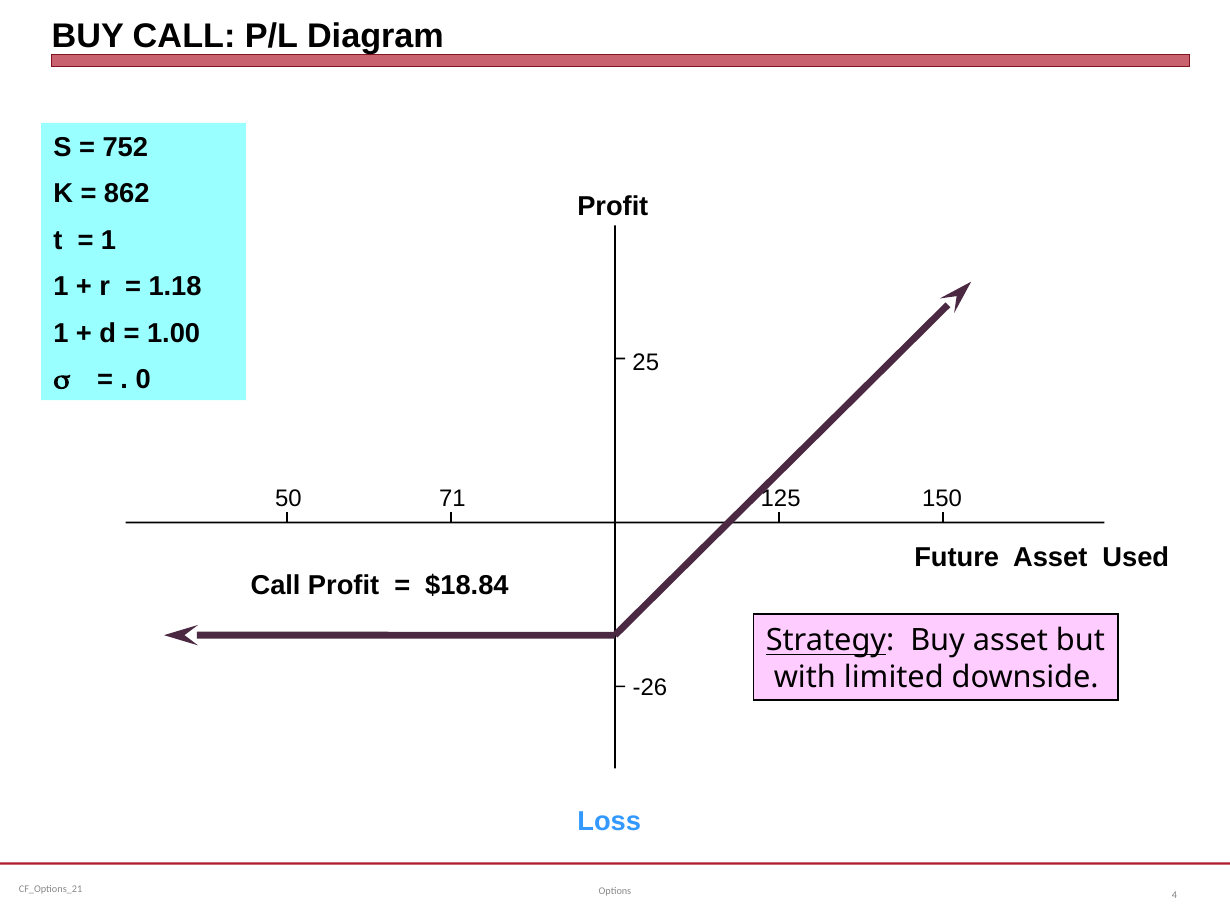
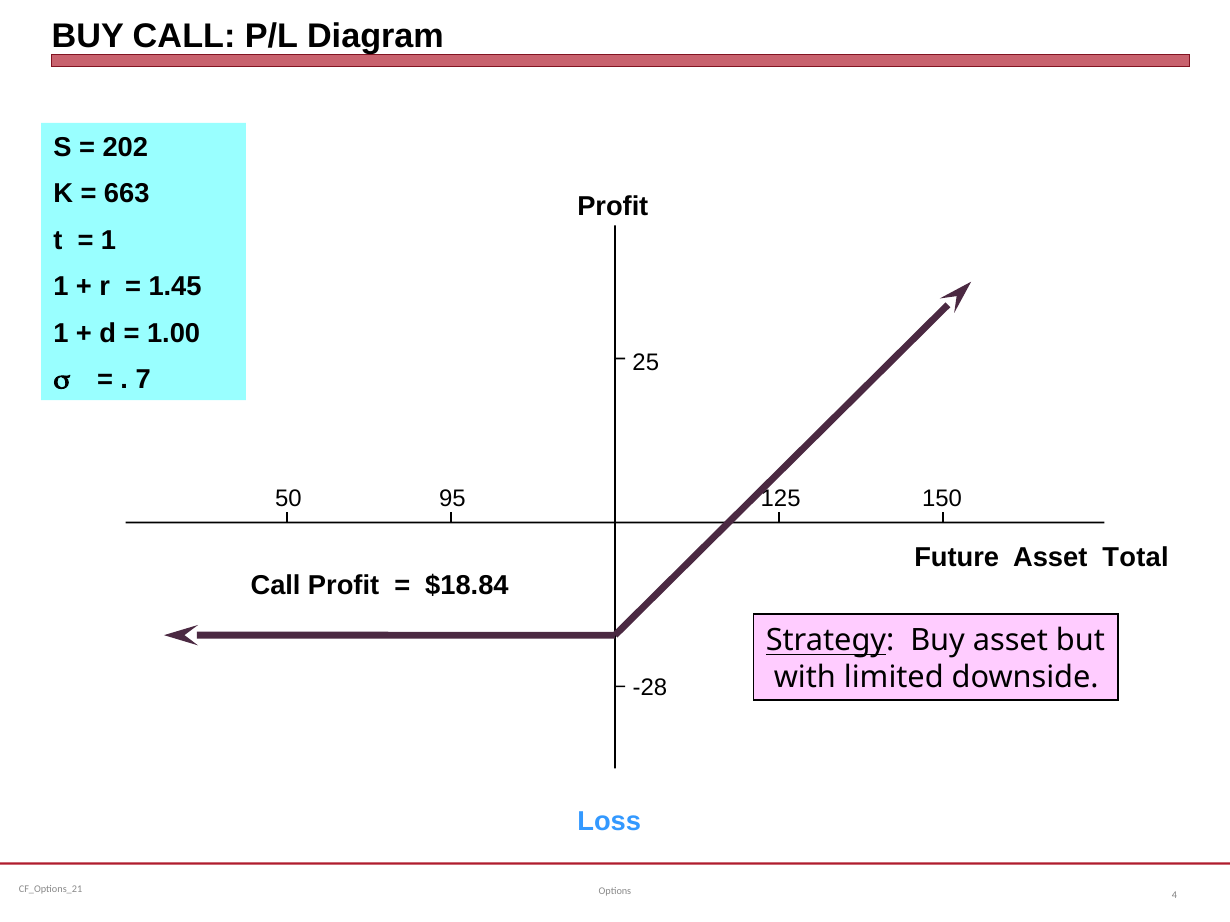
752: 752 -> 202
862: 862 -> 663
1.18: 1.18 -> 1.45
0: 0 -> 7
71: 71 -> 95
Used: Used -> Total
-26: -26 -> -28
